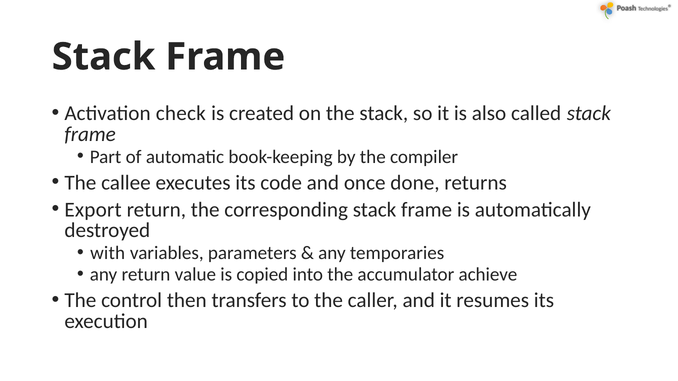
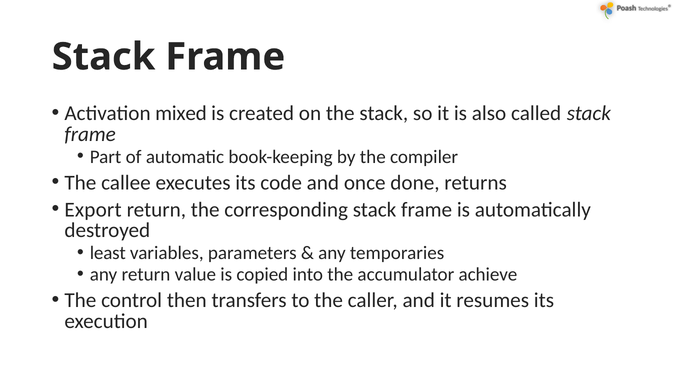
check: check -> mixed
with: with -> least
